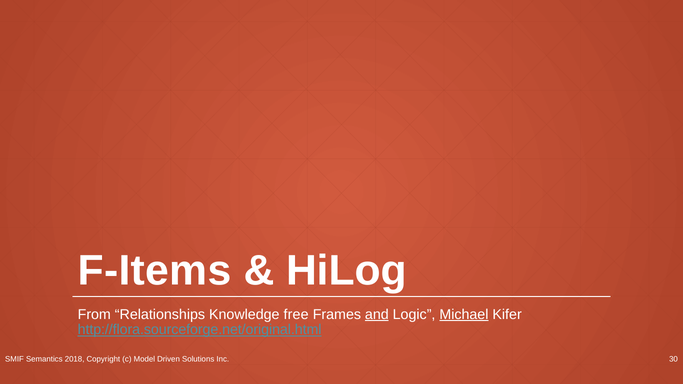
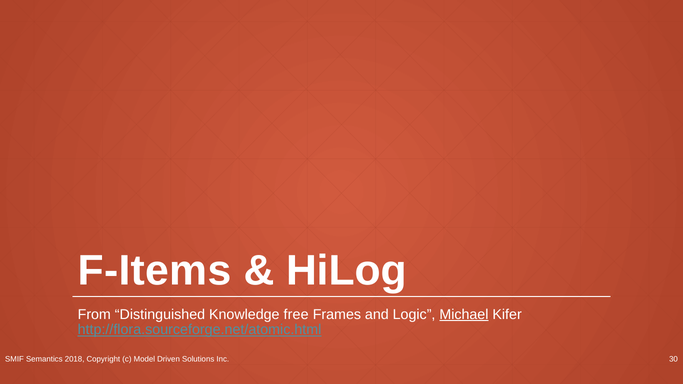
Relationships: Relationships -> Distinguished
and underline: present -> none
http://flora.sourceforge.net/original.html: http://flora.sourceforge.net/original.html -> http://flora.sourceforge.net/atomic.html
